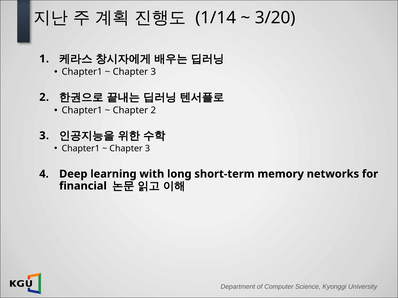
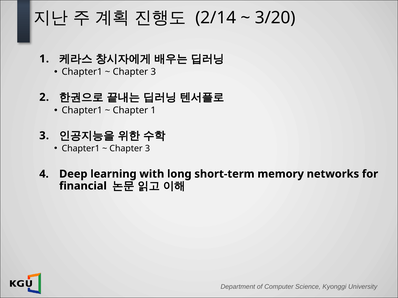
1/14: 1/14 -> 2/14
Chapter 2: 2 -> 1
